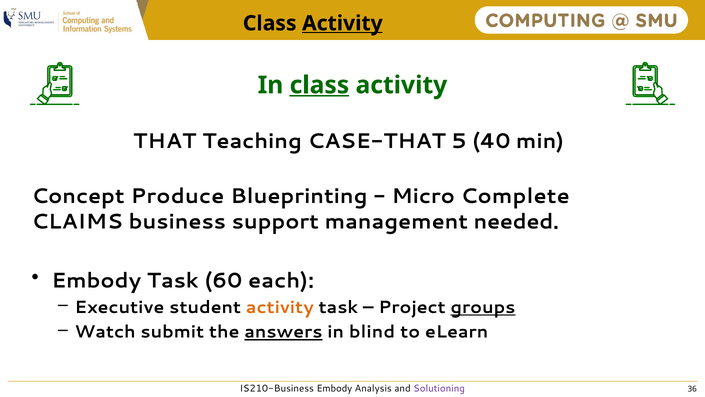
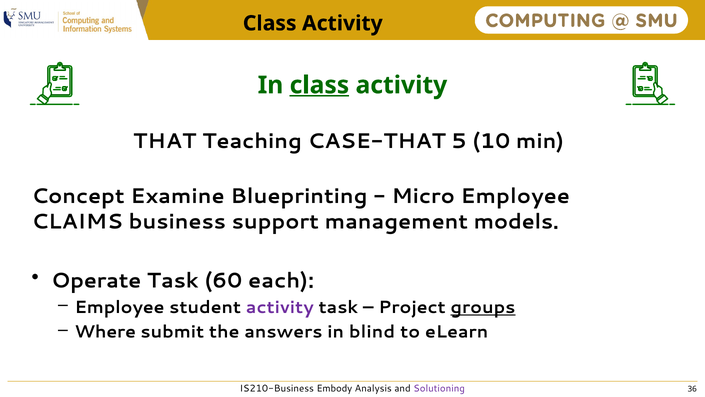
Activity at (342, 23) underline: present -> none
40: 40 -> 10
Produce: Produce -> Examine
Micro Complete: Complete -> Employee
needed: needed -> models
Embody at (96, 281): Embody -> Operate
Executive at (119, 307): Executive -> Employee
activity at (280, 307) colour: orange -> purple
Watch: Watch -> Where
answers underline: present -> none
